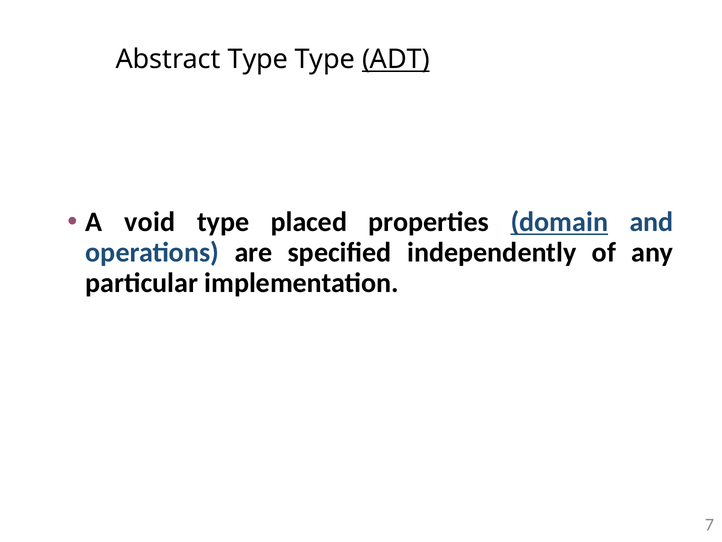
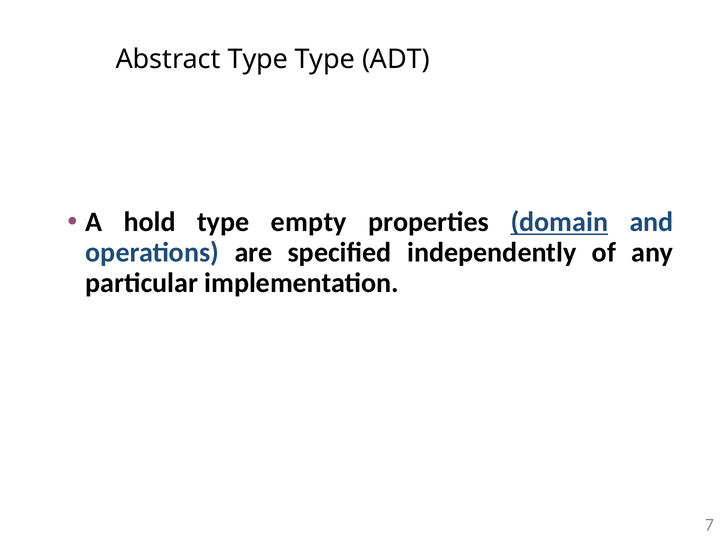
ADT underline: present -> none
void: void -> hold
placed: placed -> empty
